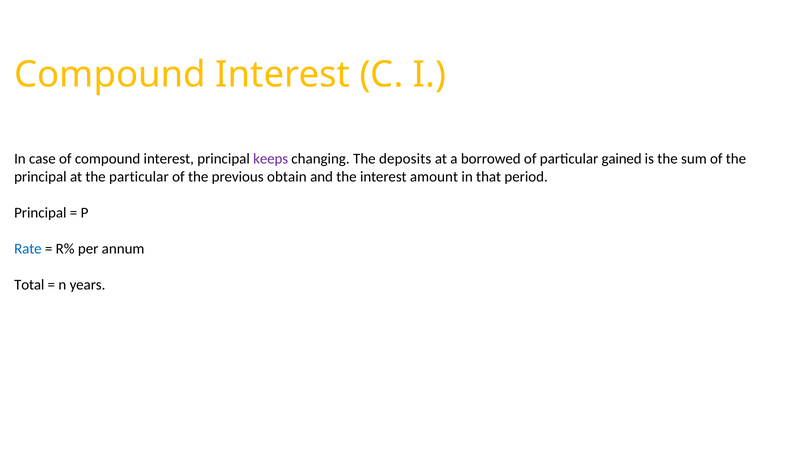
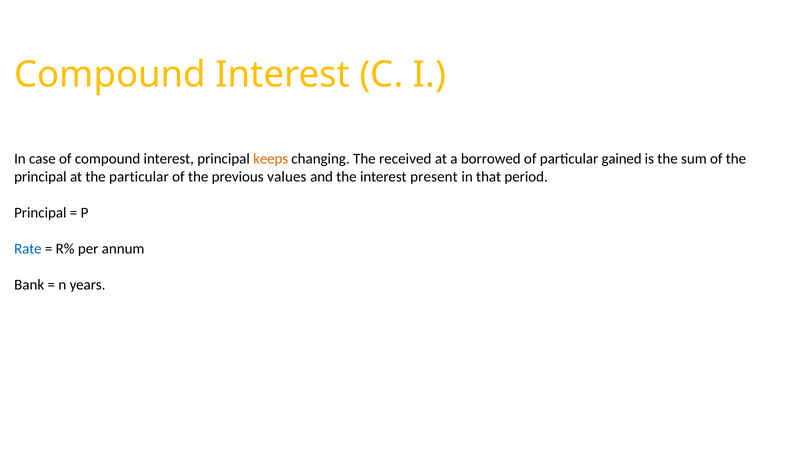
keeps colour: purple -> orange
deposits: deposits -> received
obtain: obtain -> values
amount: amount -> present
Total: Total -> Bank
